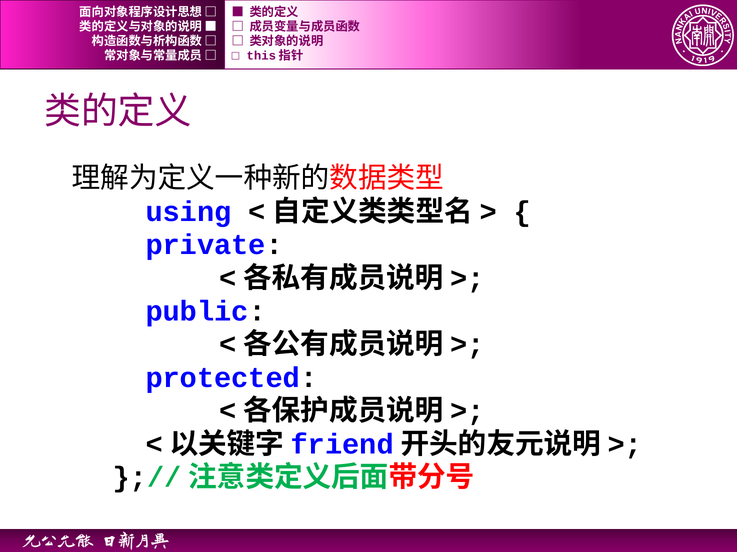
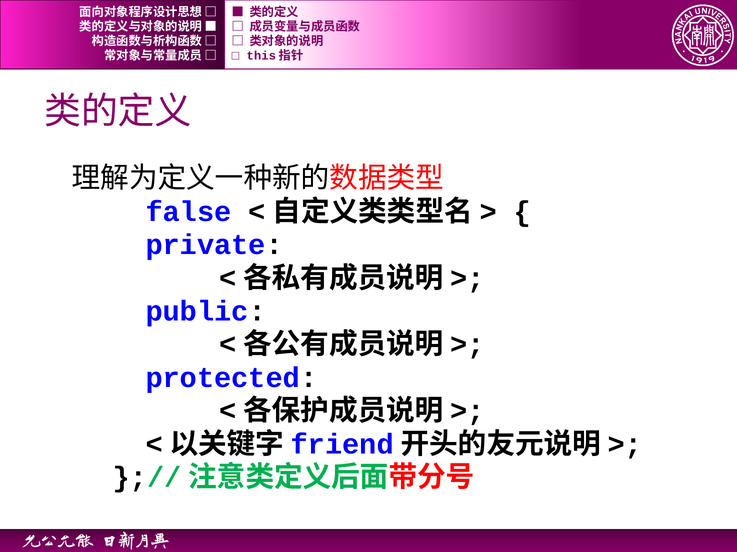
using: using -> false
